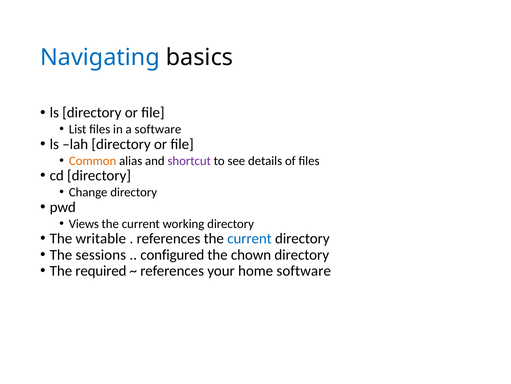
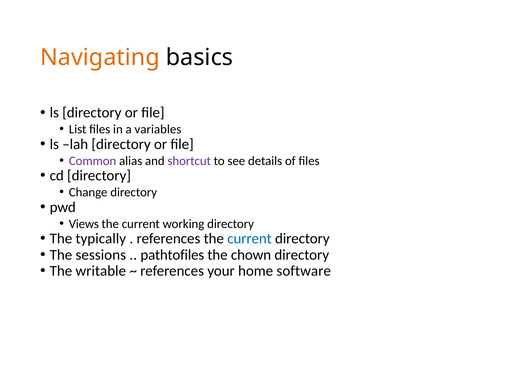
Navigating colour: blue -> orange
a software: software -> variables
Common colour: orange -> purple
writable: writable -> typically
configured: configured -> pathtofiles
required: required -> writable
